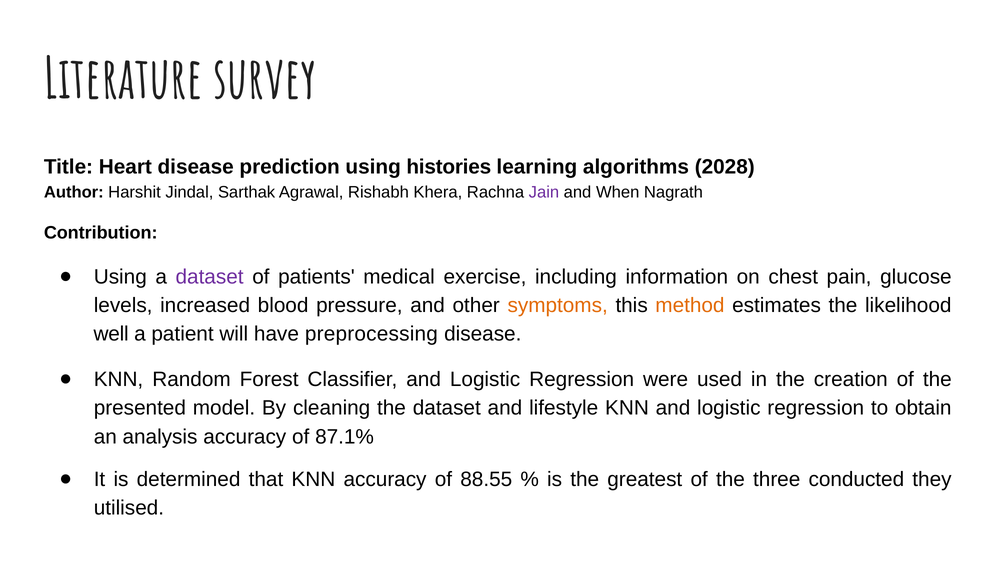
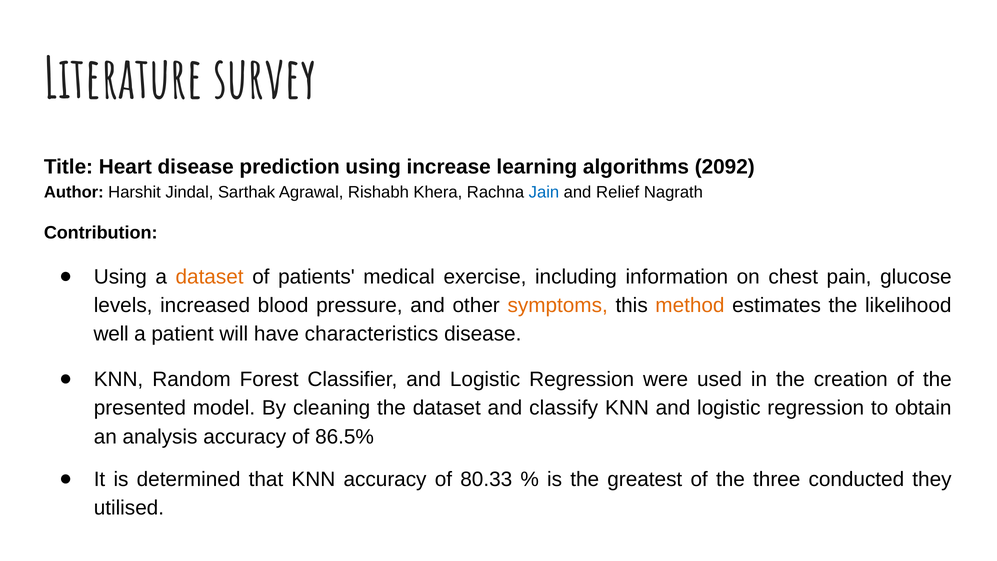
histories: histories -> increase
2028: 2028 -> 2092
Jain colour: purple -> blue
When: When -> Relief
dataset at (210, 277) colour: purple -> orange
preprocessing: preprocessing -> characteristics
lifestyle: lifestyle -> classify
87.1%: 87.1% -> 86.5%
88.55: 88.55 -> 80.33
